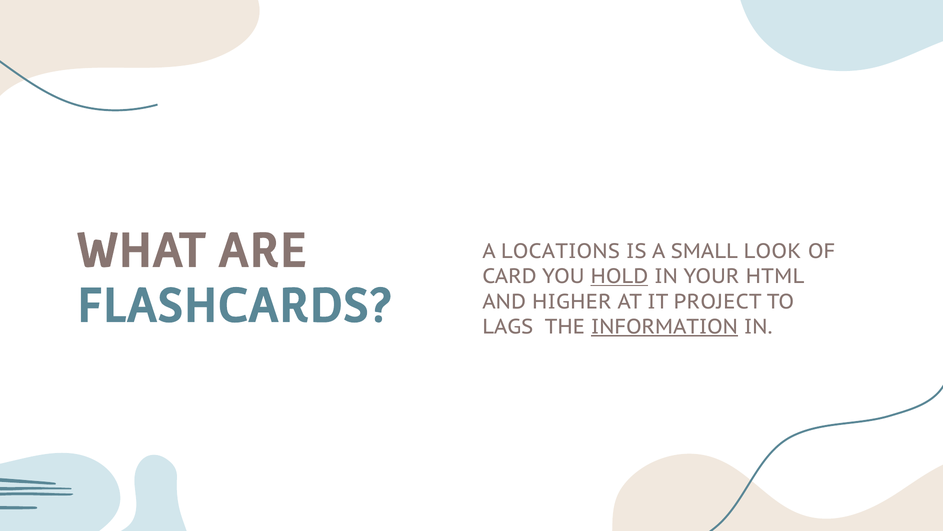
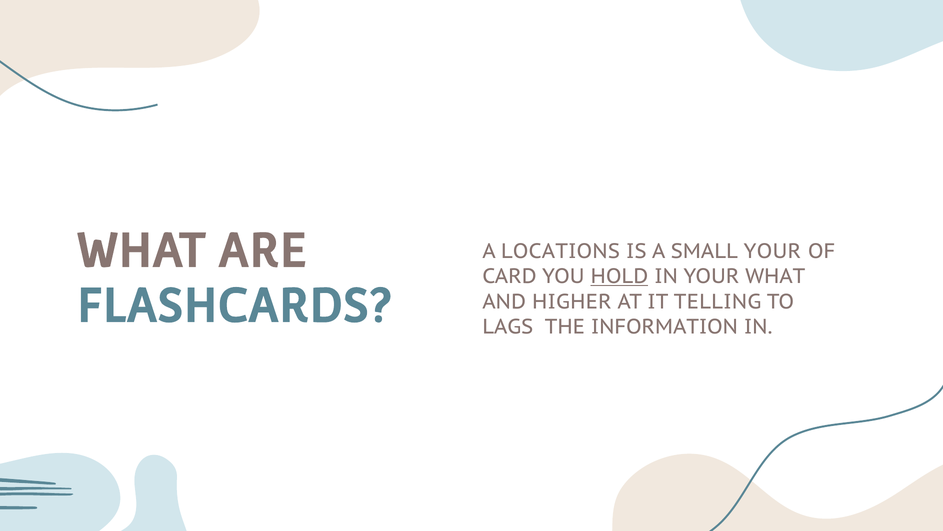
SMALL LOOK: LOOK -> YOUR
YOUR HTML: HTML -> WHAT
PROJECT: PROJECT -> TELLING
INFORMATION underline: present -> none
